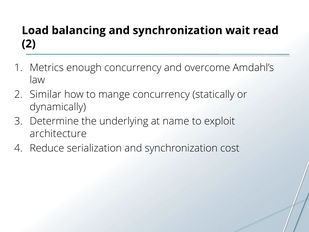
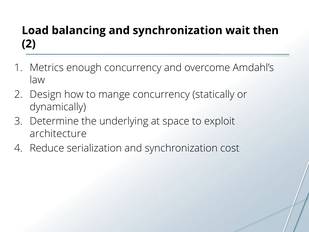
read: read -> then
Similar: Similar -> Design
name: name -> space
